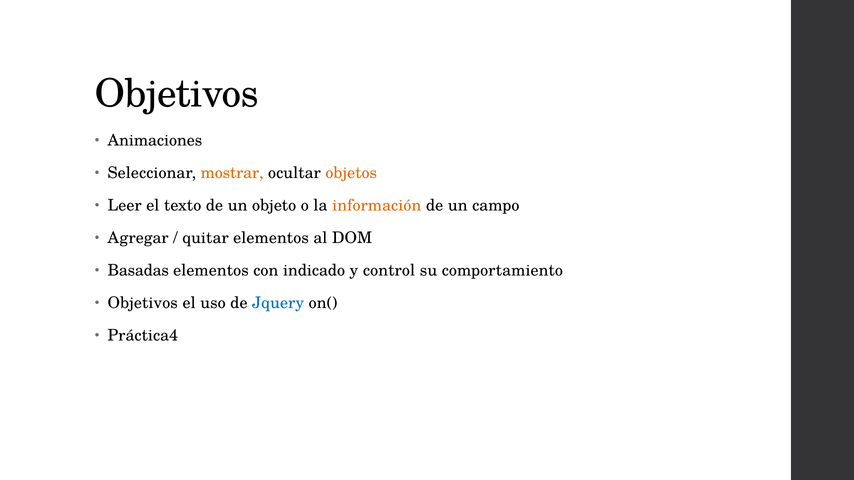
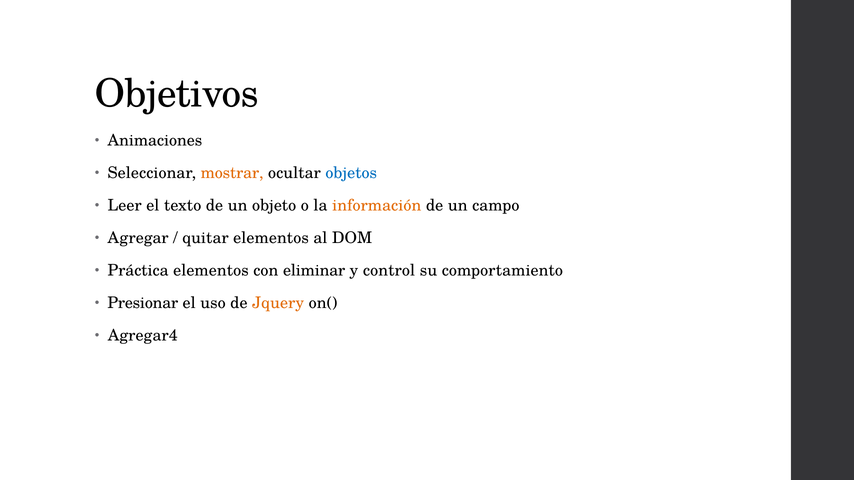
objetos colour: orange -> blue
Basadas: Basadas -> Práctica
indicado: indicado -> eliminar
Objetivos at (143, 303): Objetivos -> Presionar
Jquery colour: blue -> orange
Práctica4: Práctica4 -> Agregar4
